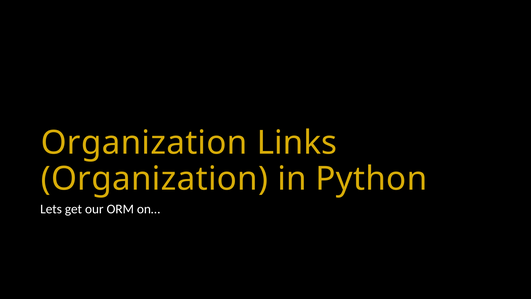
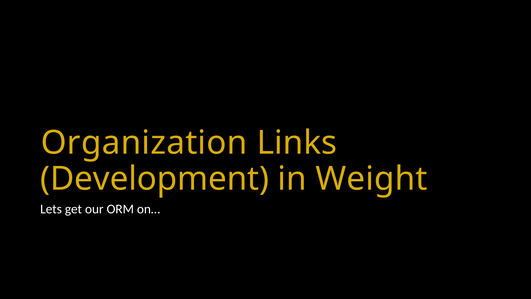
Organization at (154, 179): Organization -> Development
Python: Python -> Weight
